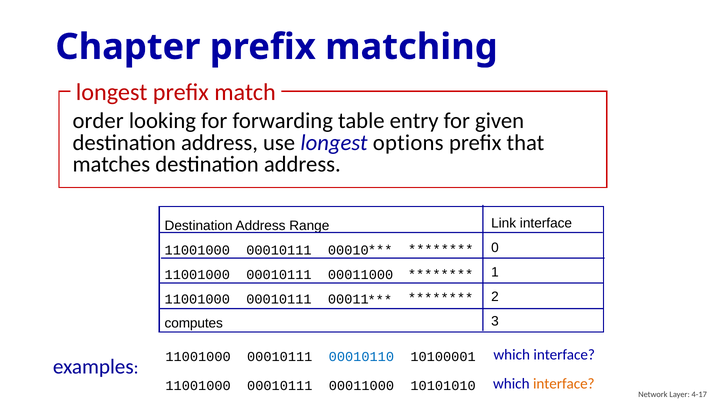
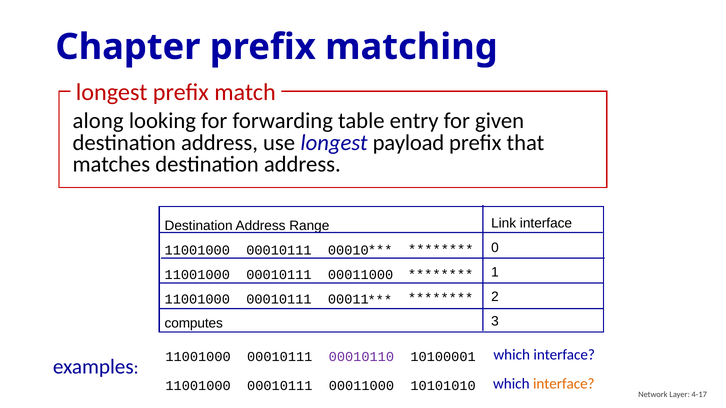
order: order -> along
options: options -> payload
00010110 colour: blue -> purple
